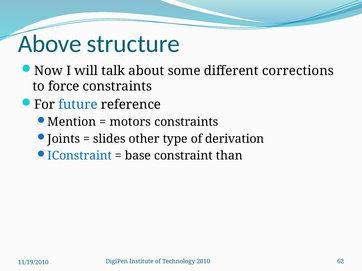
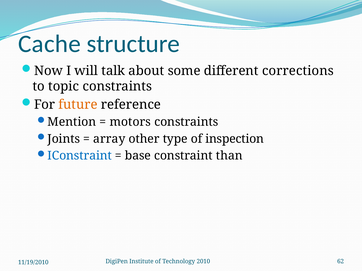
Above: Above -> Cache
force: force -> topic
future colour: blue -> orange
slides: slides -> array
derivation: derivation -> inspection
